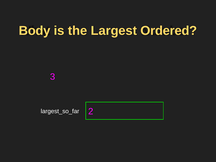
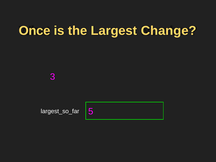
Body: Body -> Once
Ordered: Ordered -> Change
2: 2 -> 5
